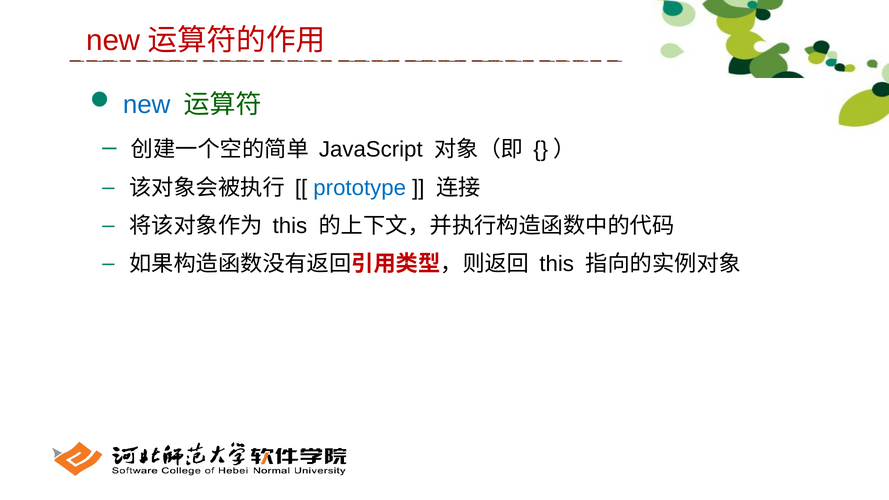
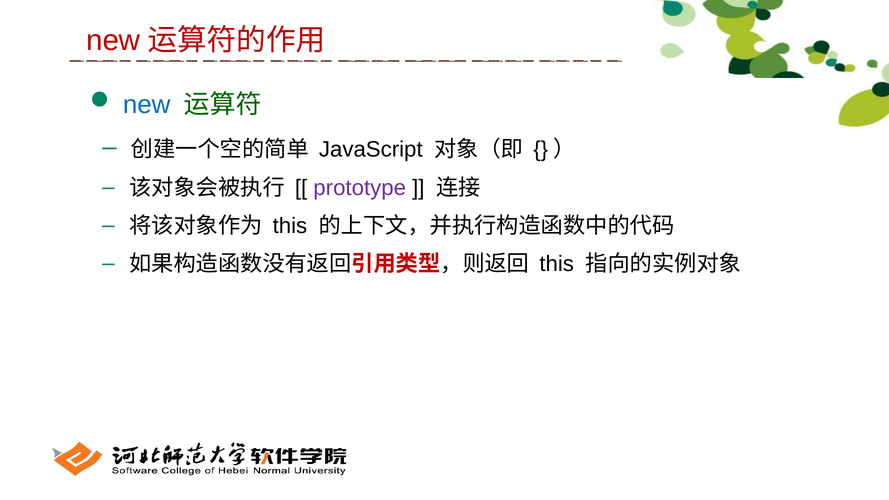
prototype colour: blue -> purple
